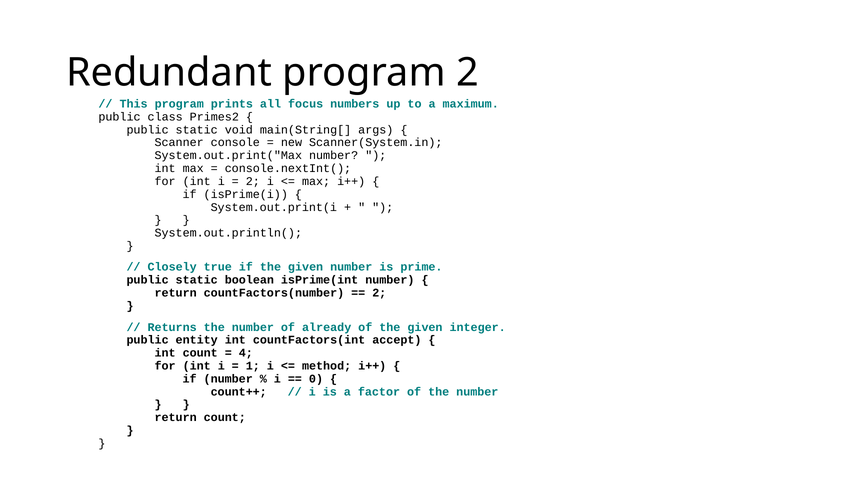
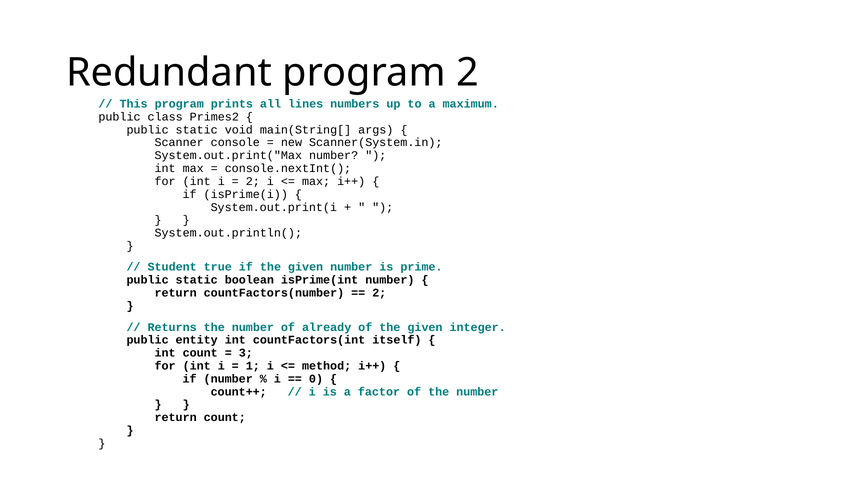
focus: focus -> lines
Closely: Closely -> Student
accept: accept -> itself
4: 4 -> 3
